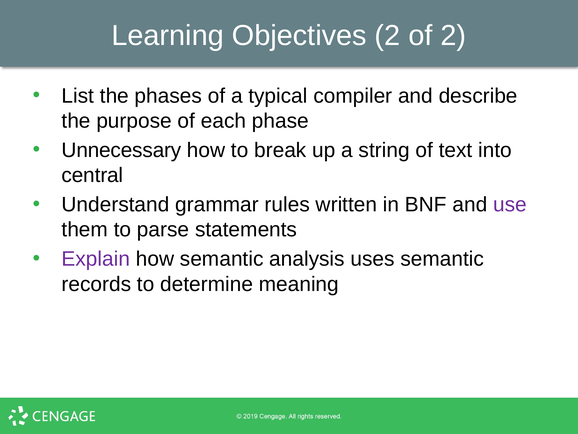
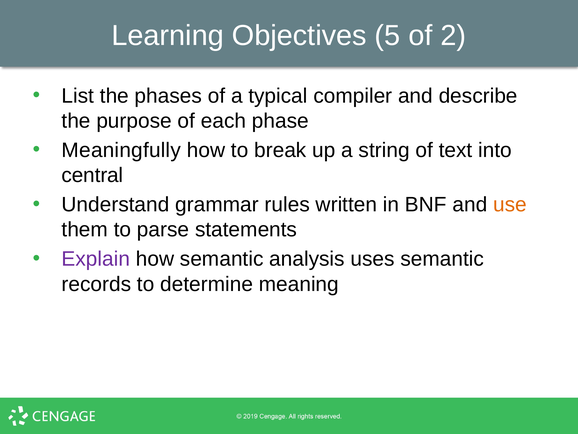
Objectives 2: 2 -> 5
Unnecessary: Unnecessary -> Meaningfully
use colour: purple -> orange
